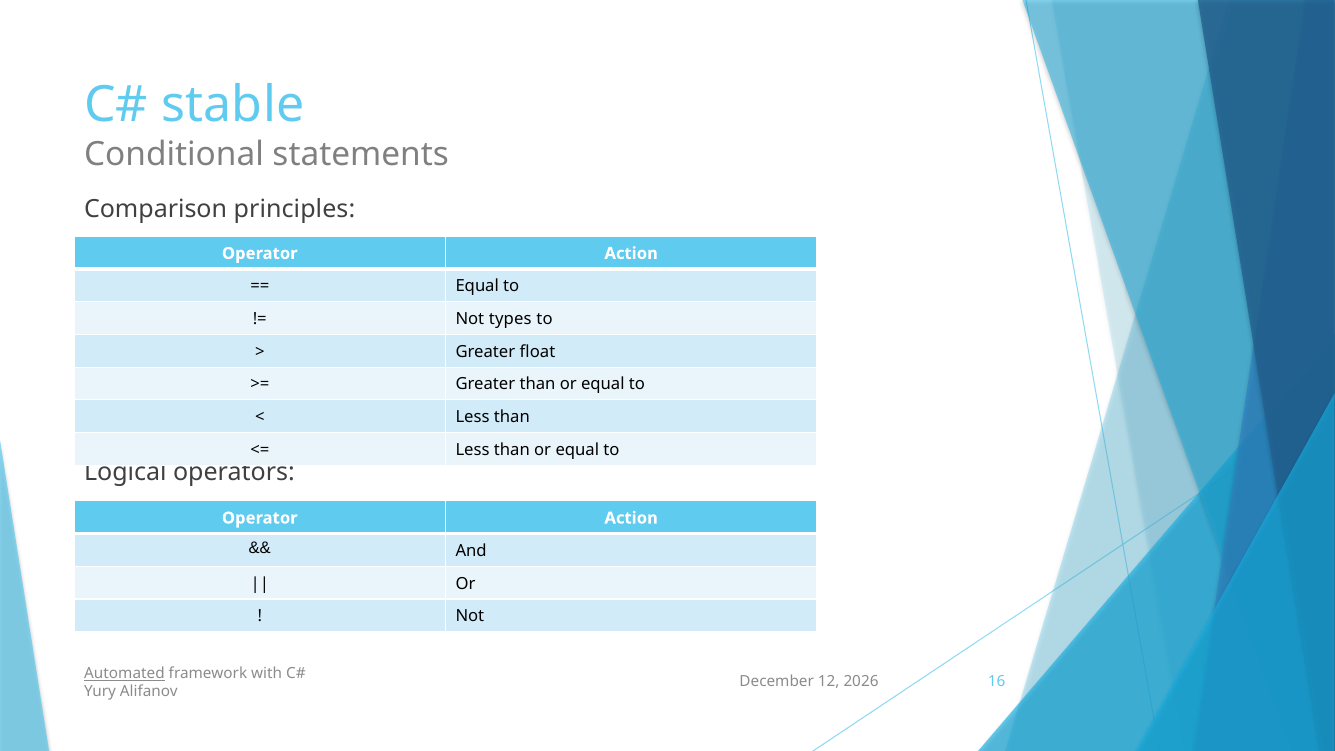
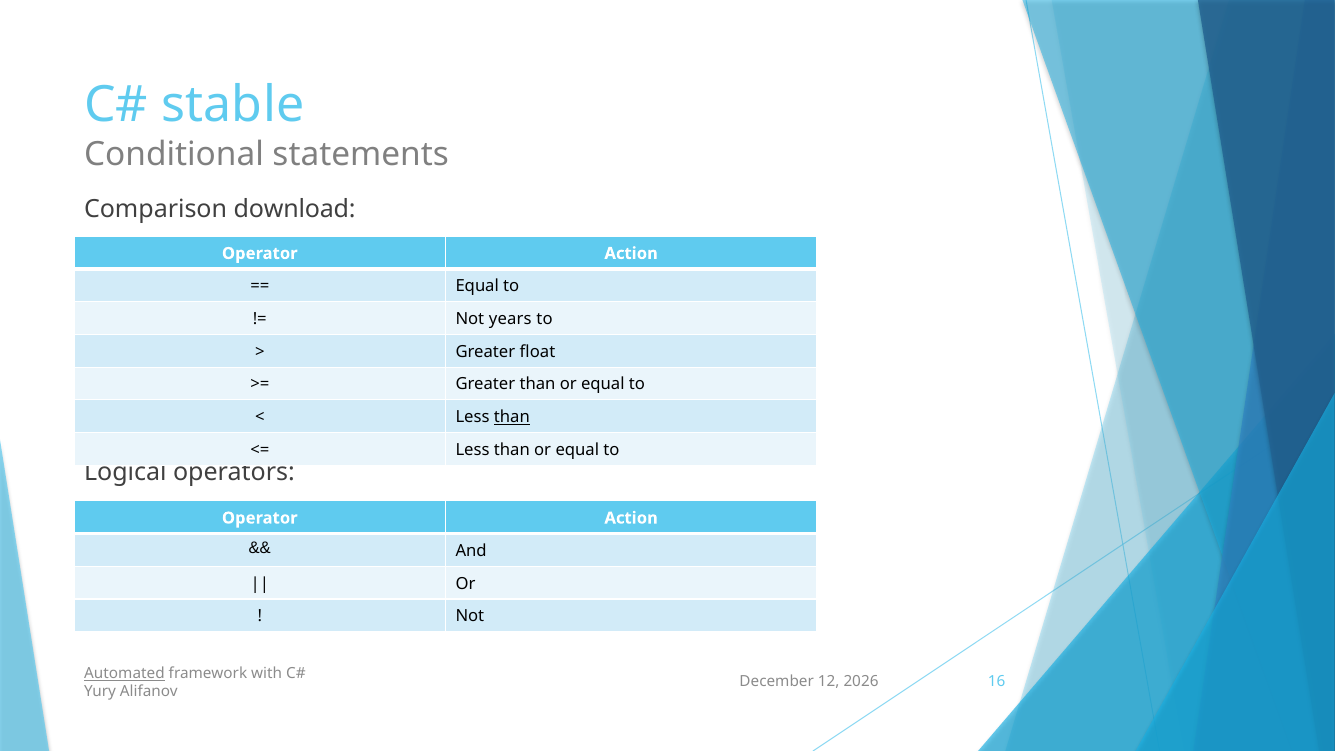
principles: principles -> download
types: types -> years
than at (512, 417) underline: none -> present
